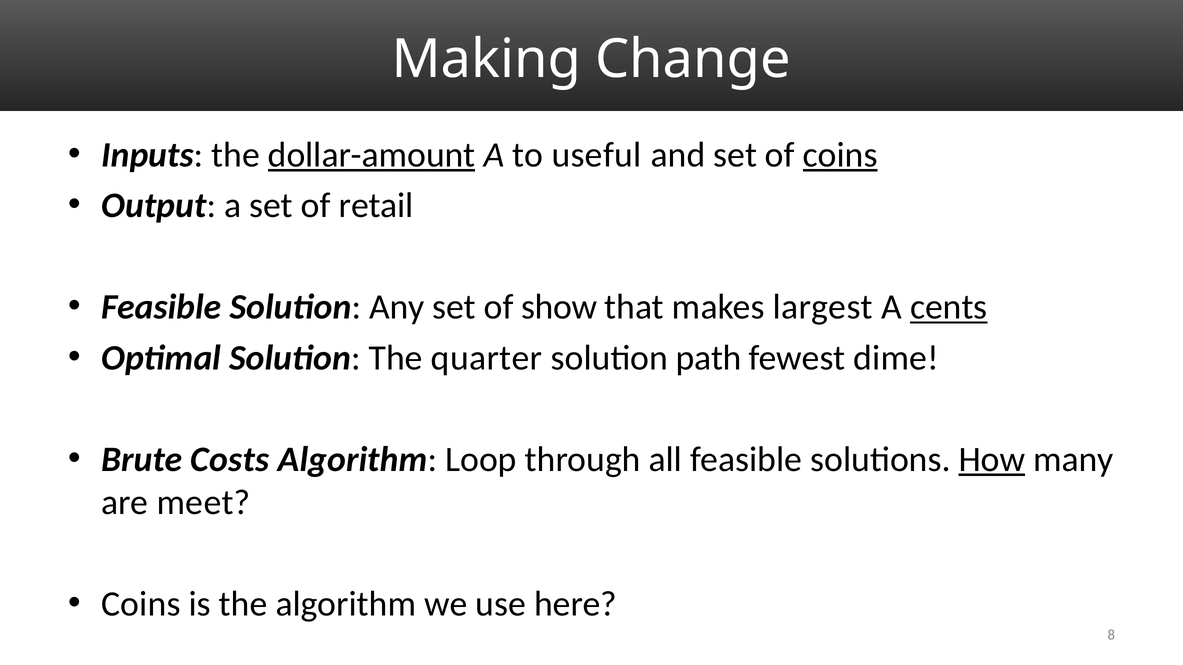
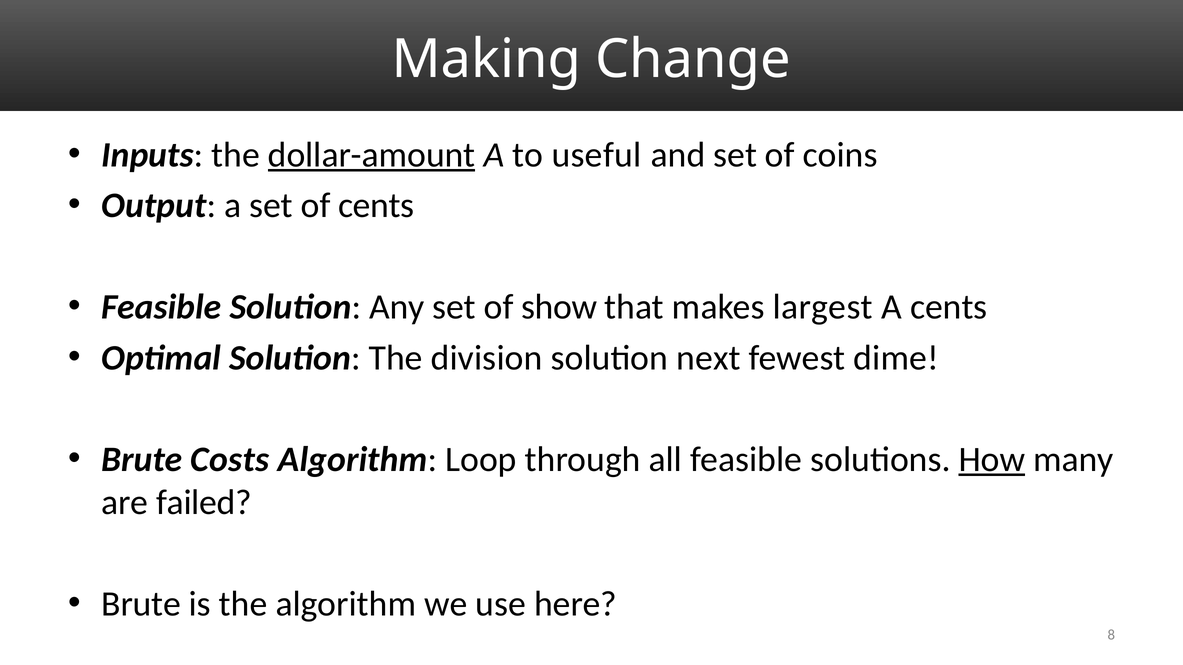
coins at (840, 155) underline: present -> none
of retail: retail -> cents
cents at (949, 307) underline: present -> none
quarter: quarter -> division
path: path -> next
meet: meet -> failed
Coins at (141, 604): Coins -> Brute
